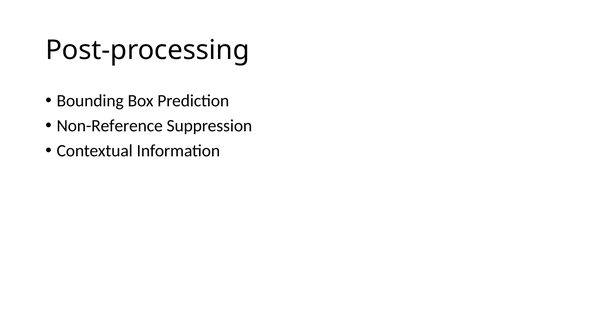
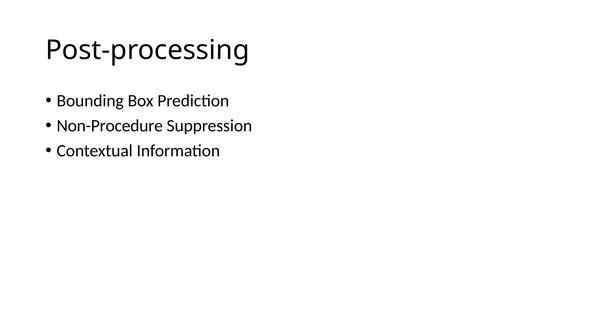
Non-Reference: Non-Reference -> Non-Procedure
